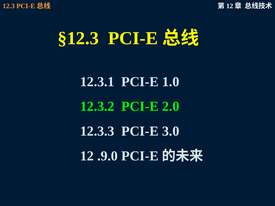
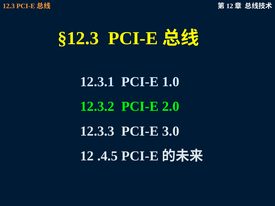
.9.0: .9.0 -> .4.5
